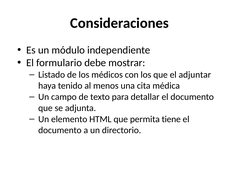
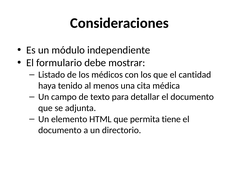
adjuntar: adjuntar -> cantidad
